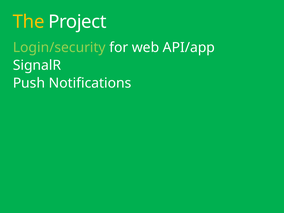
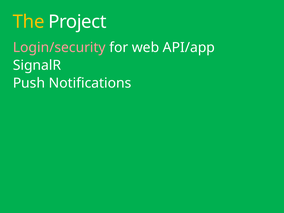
Login/security colour: light green -> pink
